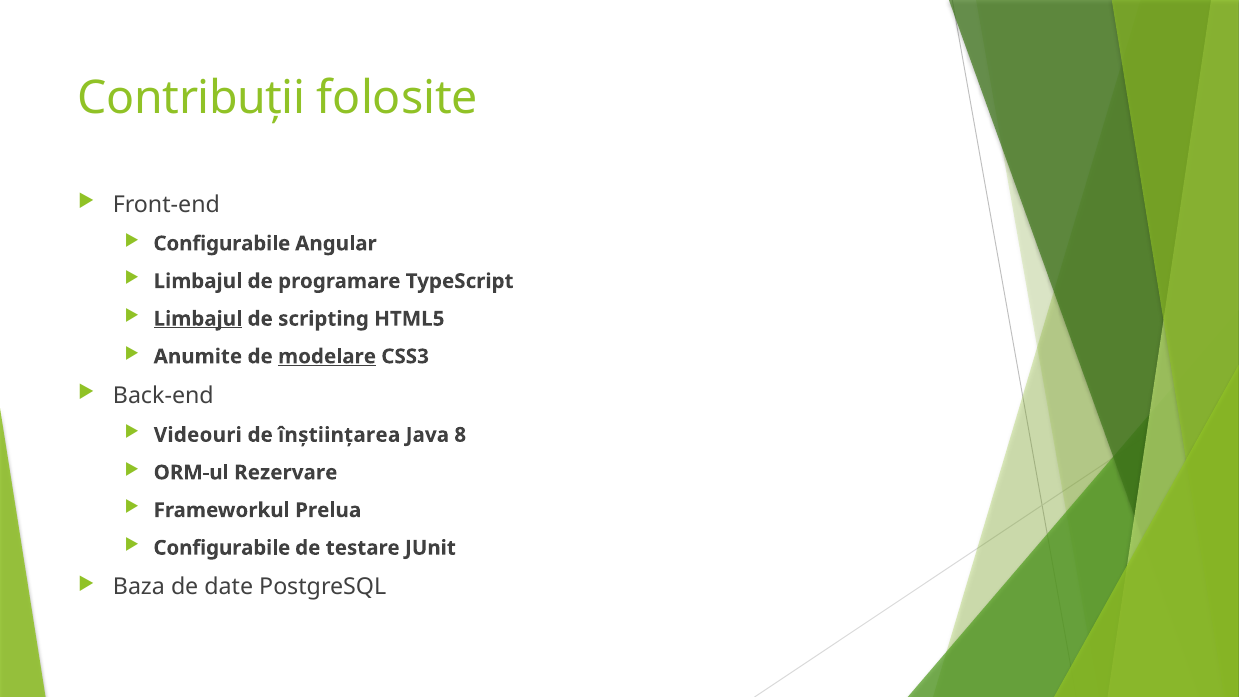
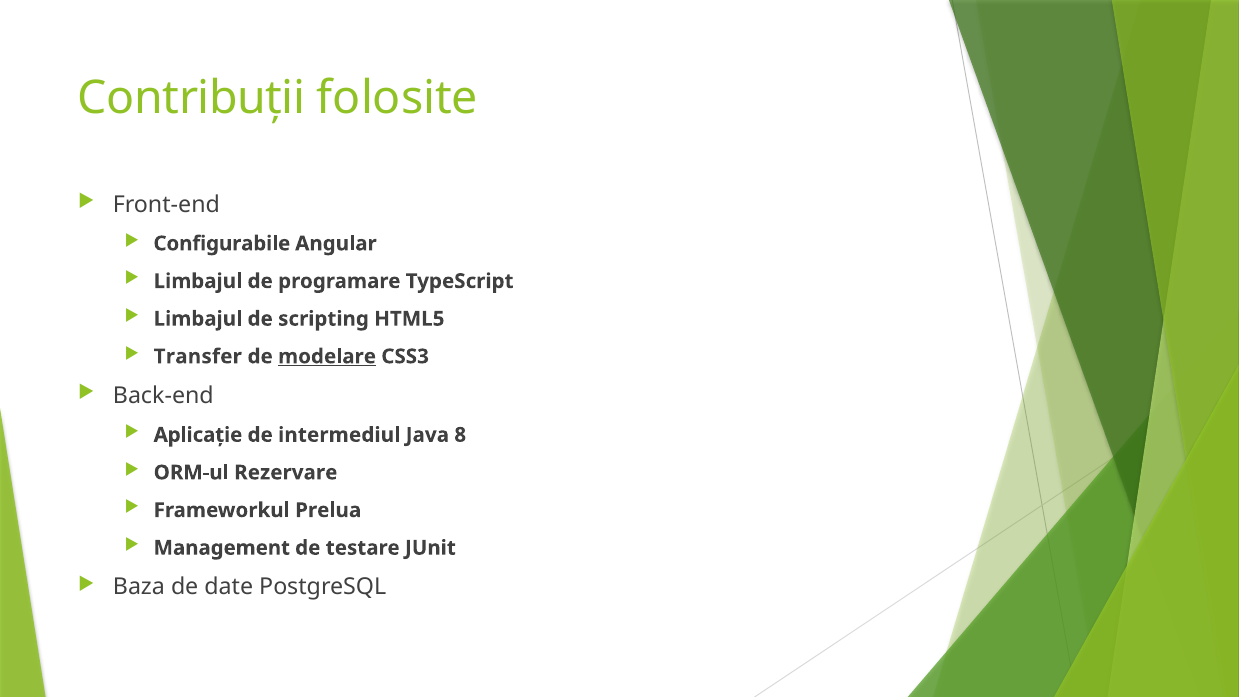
Limbajul at (198, 319) underline: present -> none
Anumite: Anumite -> Transfer
Videouri: Videouri -> Aplicație
înștiințarea: înștiințarea -> intermediul
Configurabile at (222, 548): Configurabile -> Management
